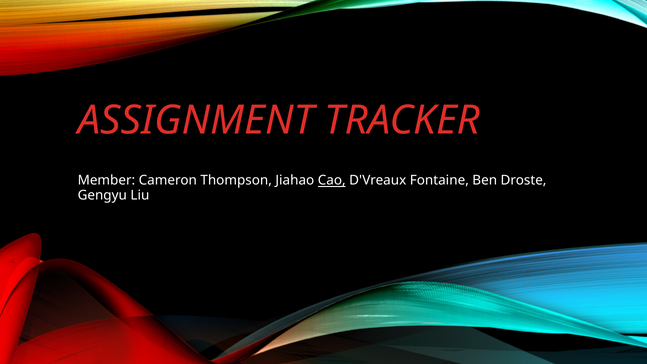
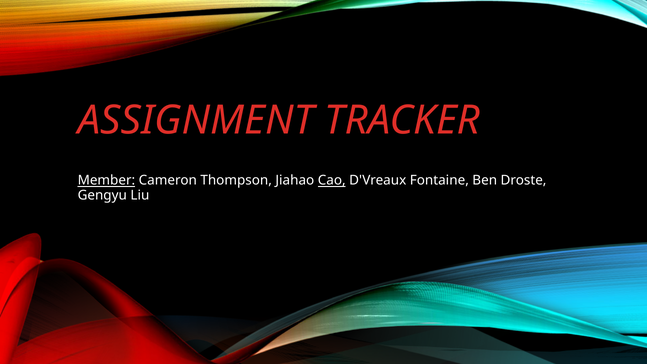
Member underline: none -> present
